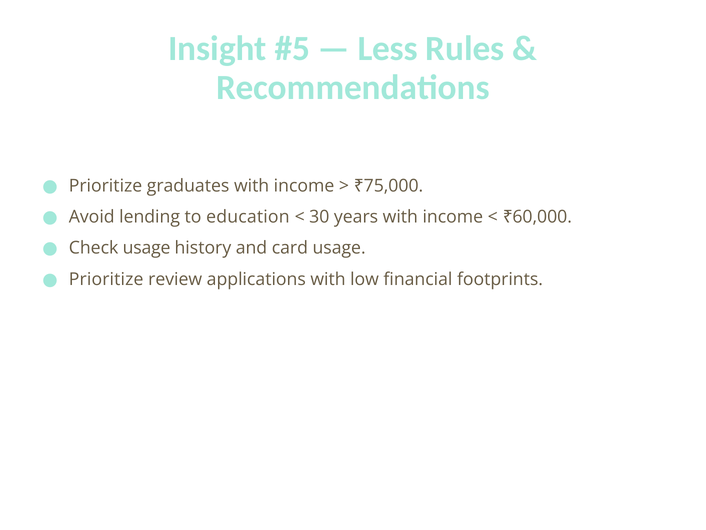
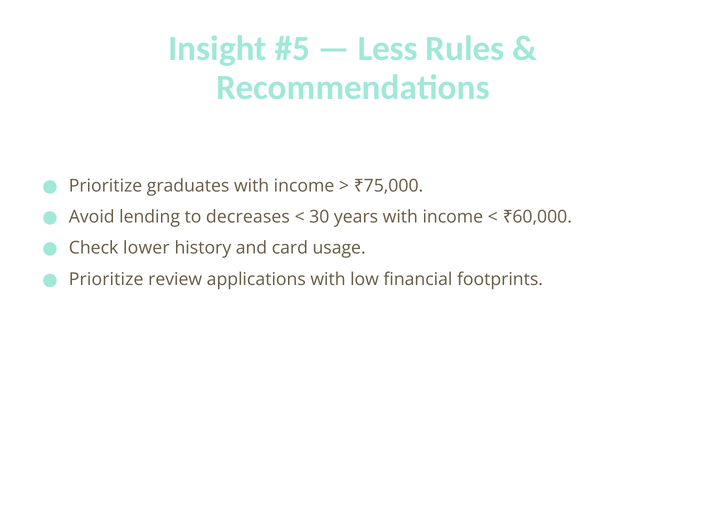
education: education -> decreases
Check usage: usage -> lower
